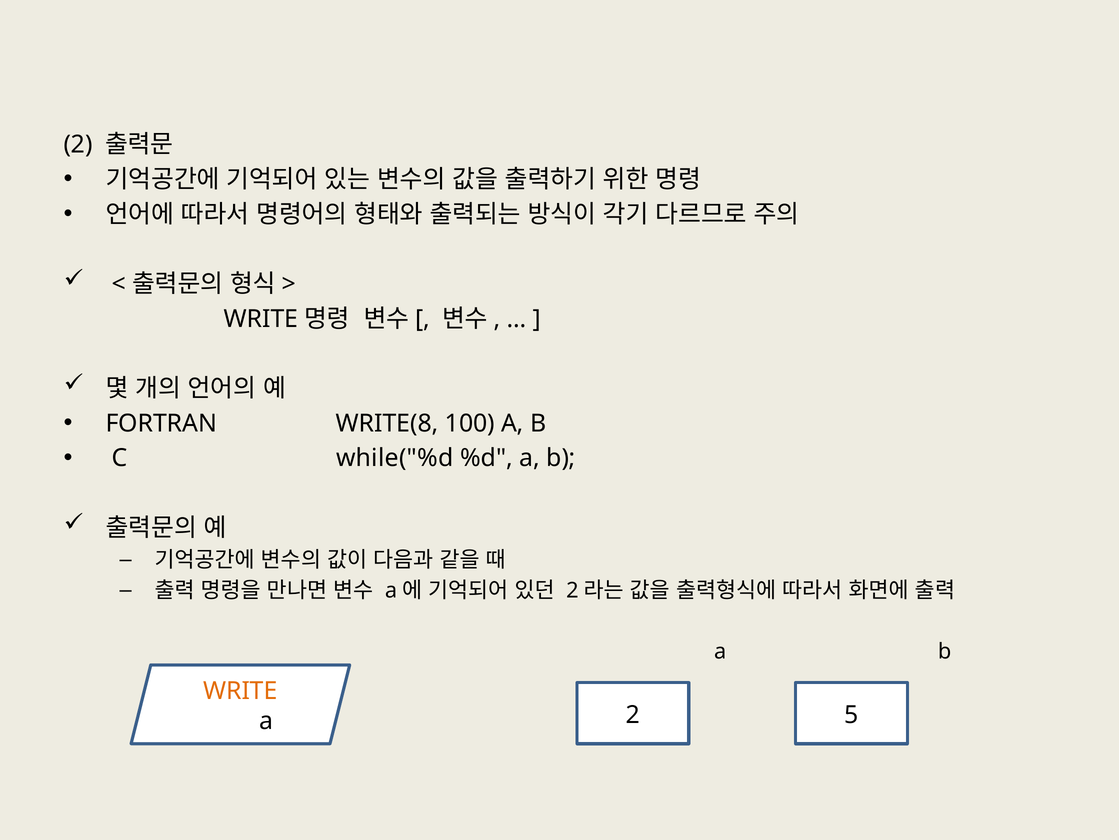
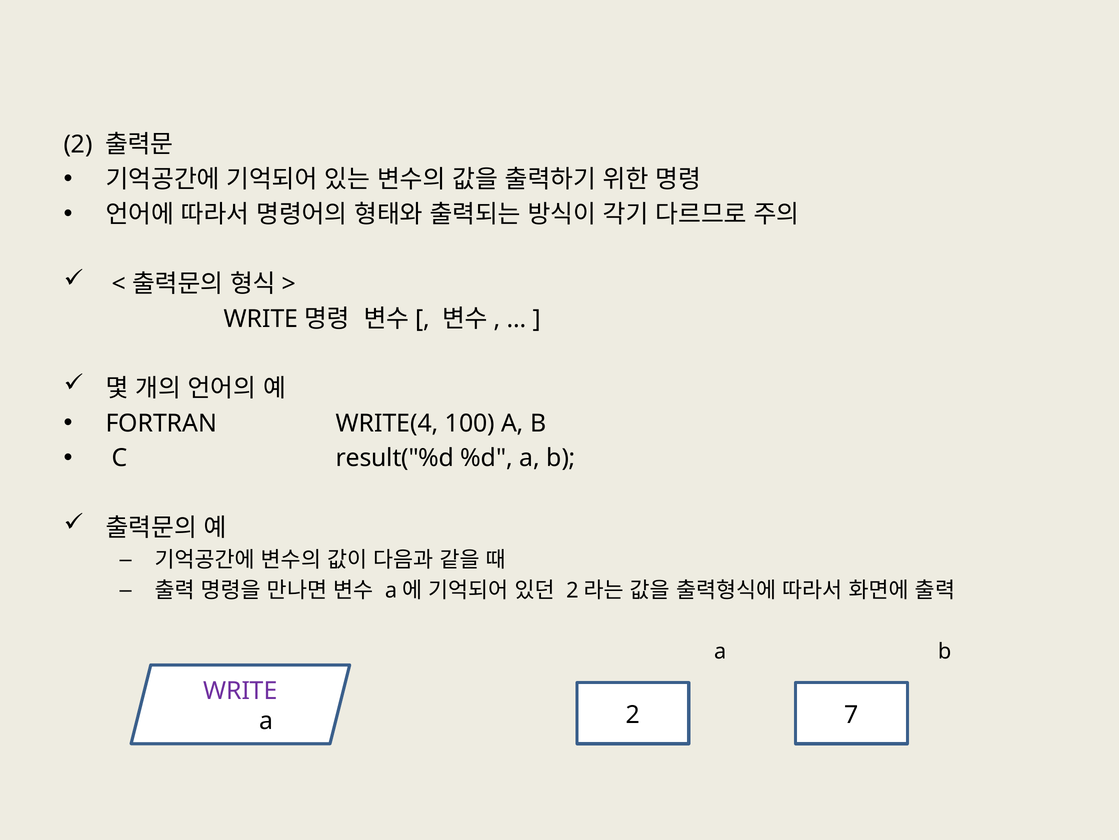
WRITE(8: WRITE(8 -> WRITE(4
while("%d: while("%d -> result("%d
WRITE colour: orange -> purple
5: 5 -> 7
